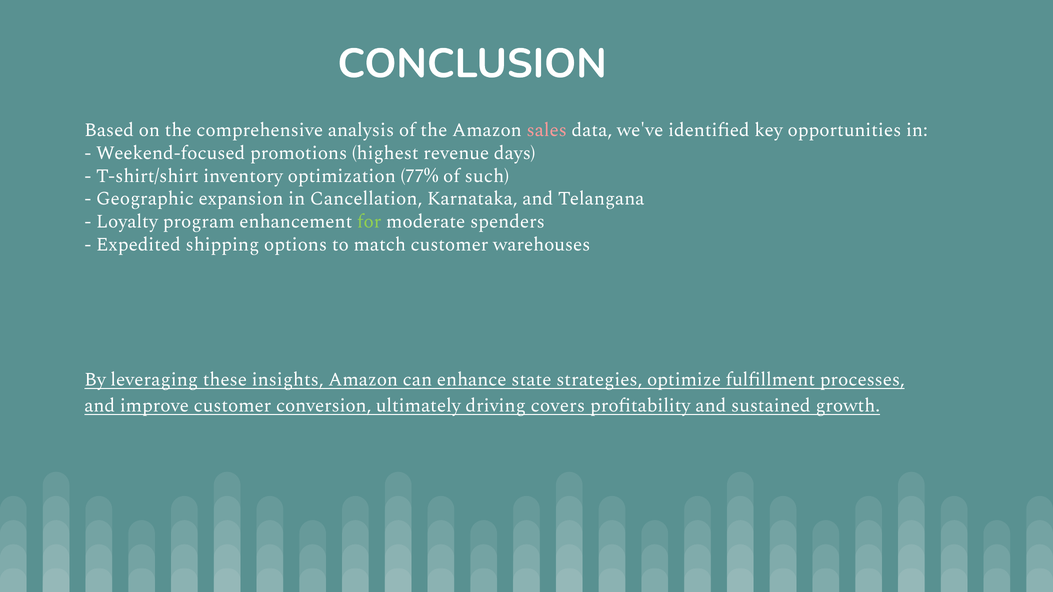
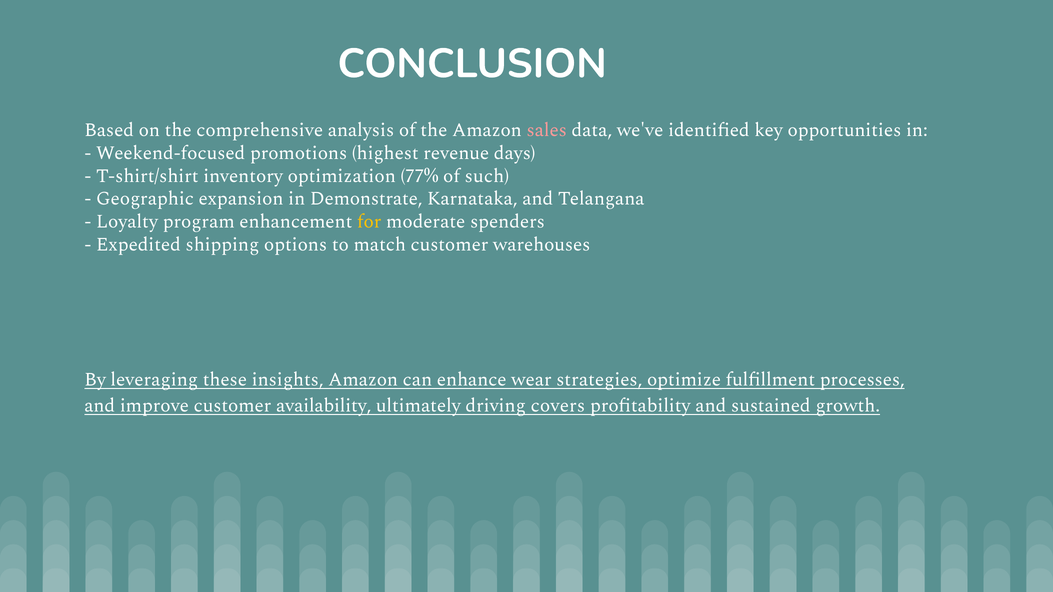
Cancellation: Cancellation -> Demonstrate
for colour: light green -> yellow
state: state -> wear
conversion: conversion -> availability
